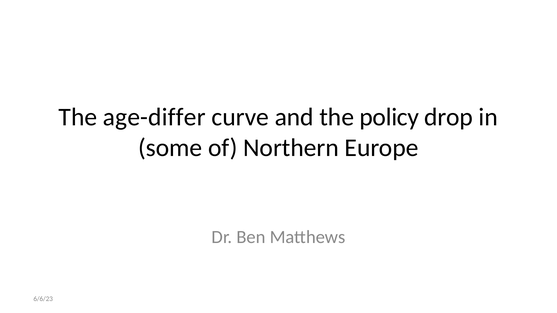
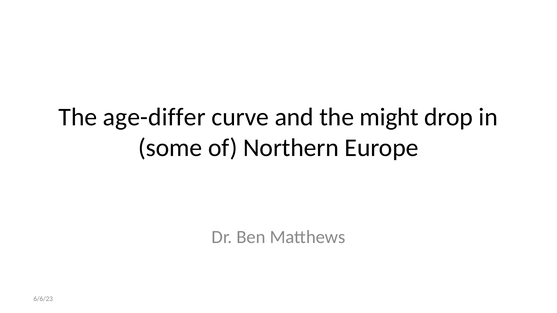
policy: policy -> might
